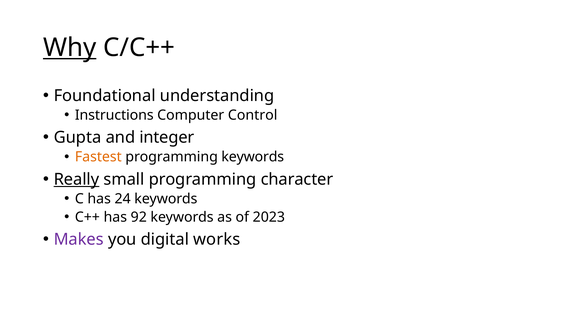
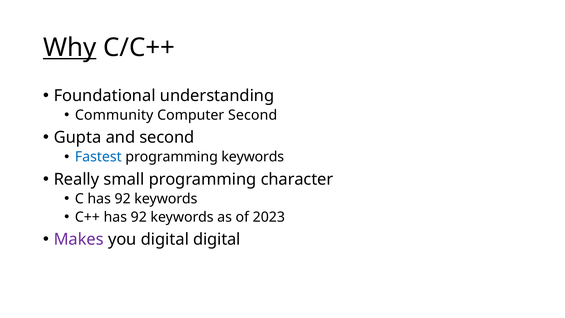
Instructions: Instructions -> Community
Computer Control: Control -> Second
and integer: integer -> second
Fastest colour: orange -> blue
Really underline: present -> none
C has 24: 24 -> 92
digital works: works -> digital
